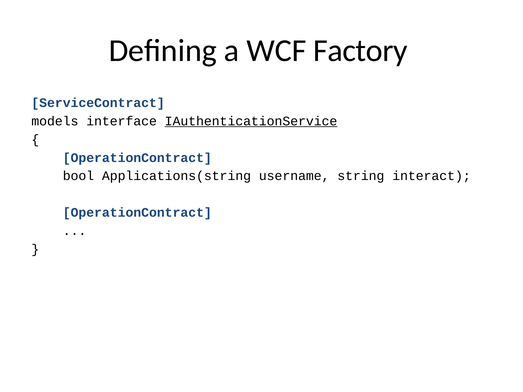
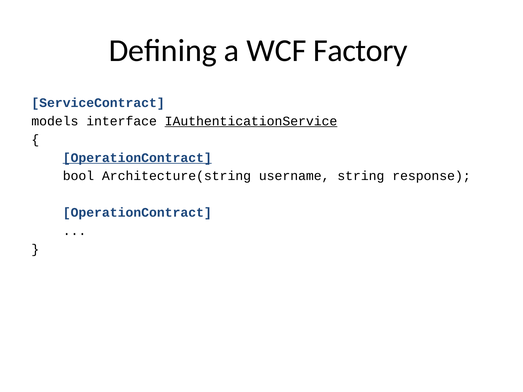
OperationContract at (137, 158) underline: none -> present
Applications(string: Applications(string -> Architecture(string
interact: interact -> response
